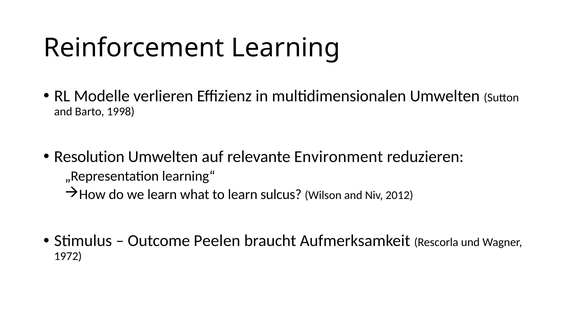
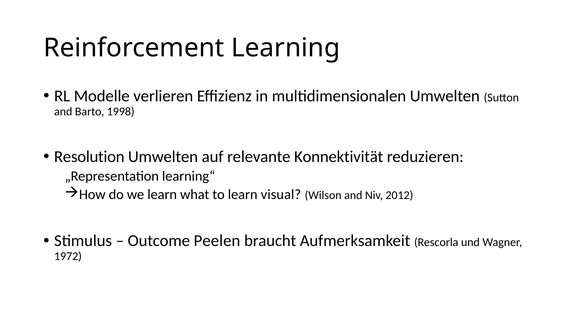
Environment: Environment -> Konnektivität
sulcus: sulcus -> visual
